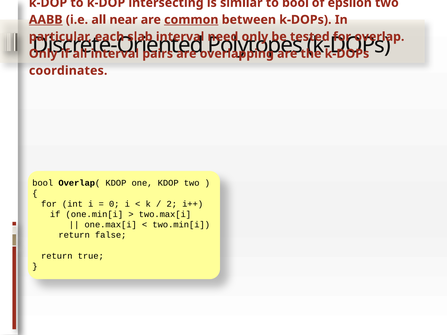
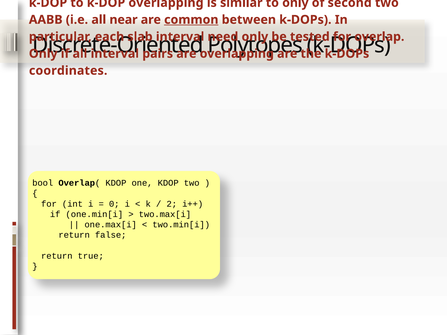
k-DOP intersecting: intersecting -> overlapping
to bool: bool -> only
epsilon: epsilon -> second
AABB underline: present -> none
